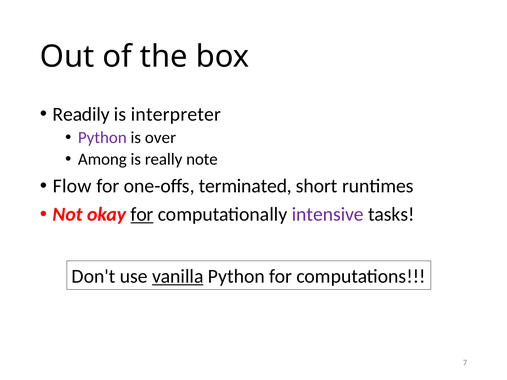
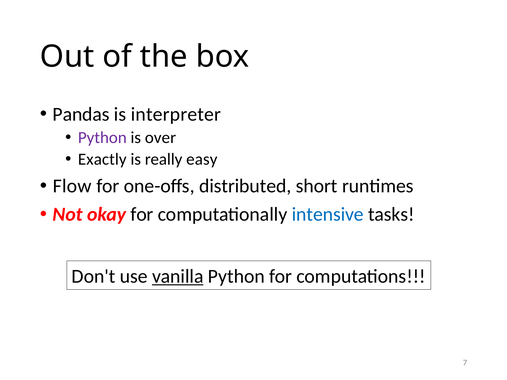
Readily: Readily -> Pandas
Among: Among -> Exactly
note: note -> easy
terminated: terminated -> distributed
for at (142, 214) underline: present -> none
intensive colour: purple -> blue
